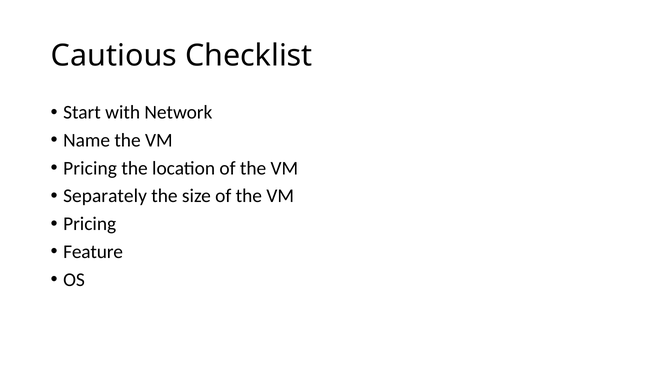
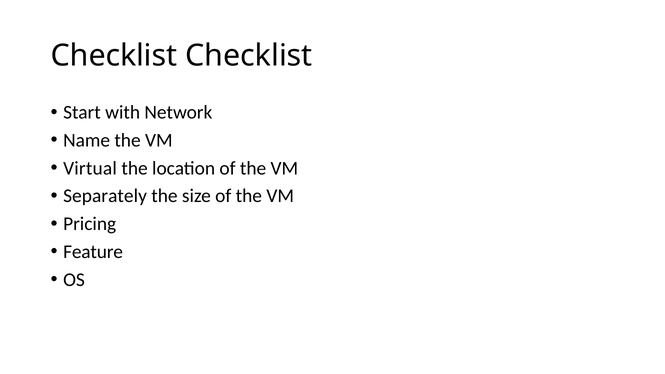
Cautious at (114, 56): Cautious -> Checklist
Pricing at (90, 168): Pricing -> Virtual
